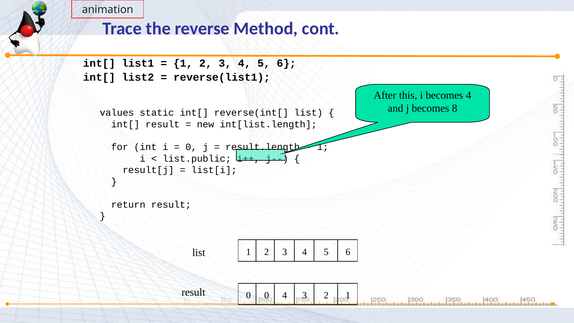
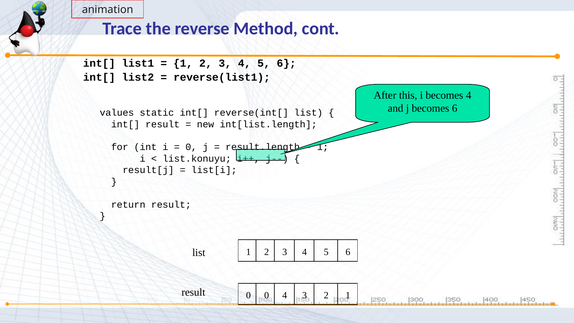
becomes 8: 8 -> 6
list.public: list.public -> list.konuyu
